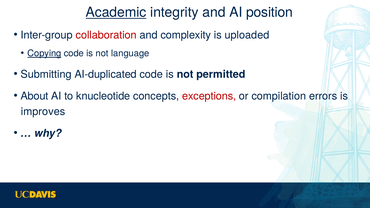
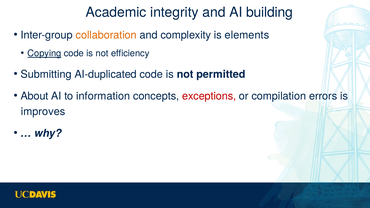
Academic underline: present -> none
position: position -> building
collaboration colour: red -> orange
uploaded: uploaded -> elements
language: language -> efficiency
knucleotide: knucleotide -> information
